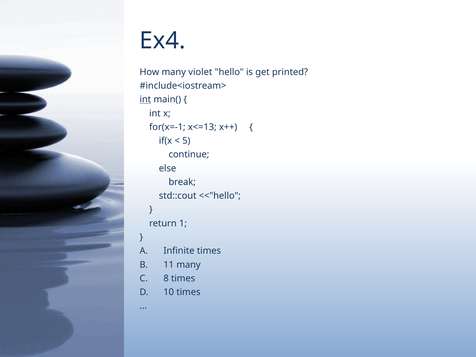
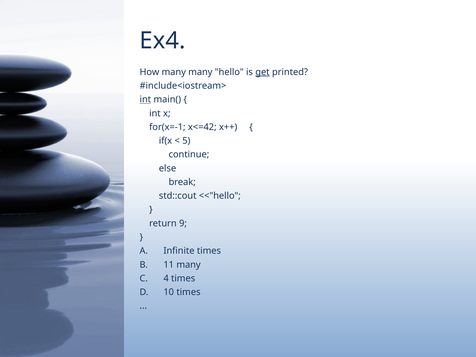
many violet: violet -> many
get underline: none -> present
x<=13: x<=13 -> x<=42
1: 1 -> 9
8: 8 -> 4
